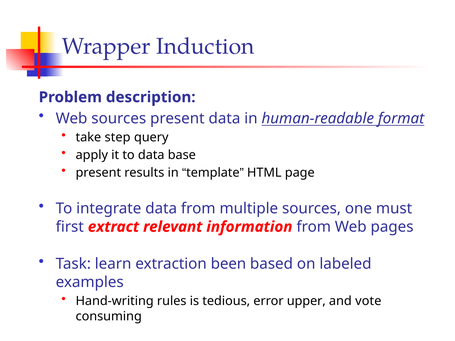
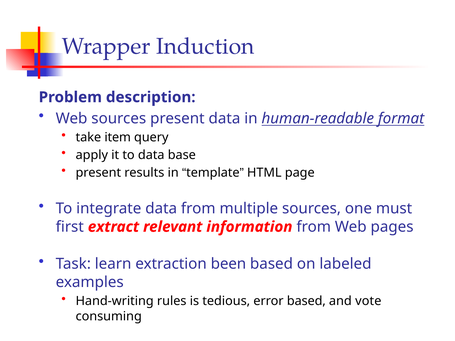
step: step -> item
error upper: upper -> based
